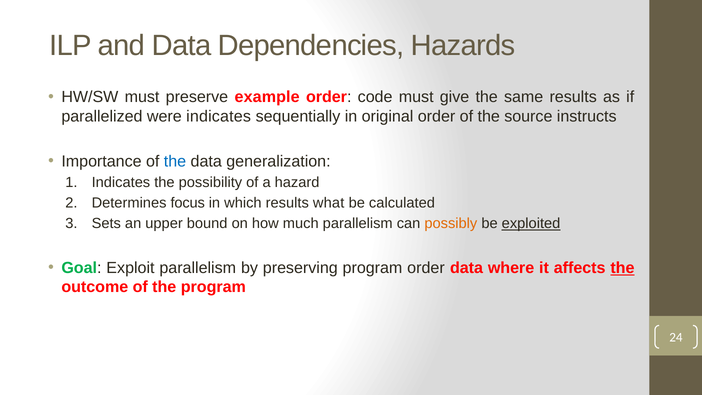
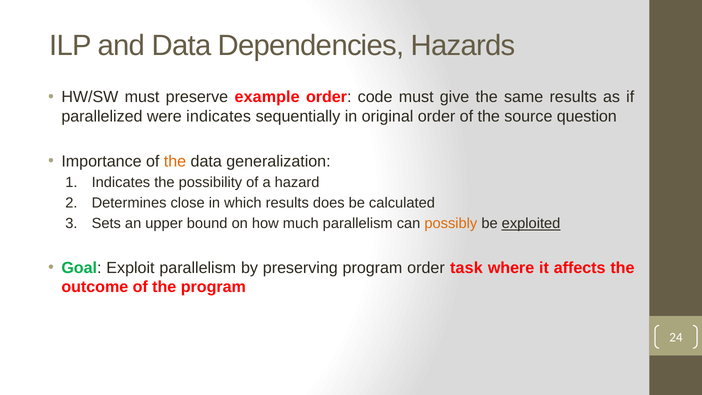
instructs: instructs -> question
the at (175, 161) colour: blue -> orange
focus: focus -> close
what: what -> does
order data: data -> task
the at (622, 268) underline: present -> none
